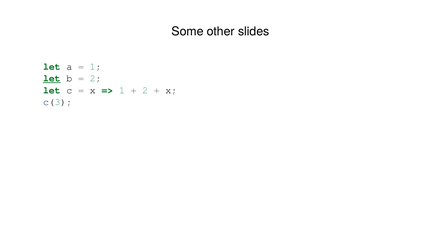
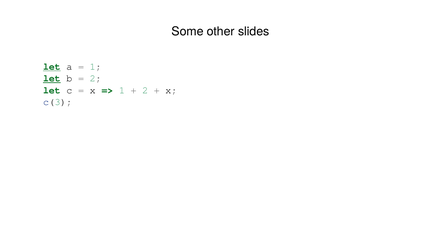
let at (52, 67) underline: none -> present
